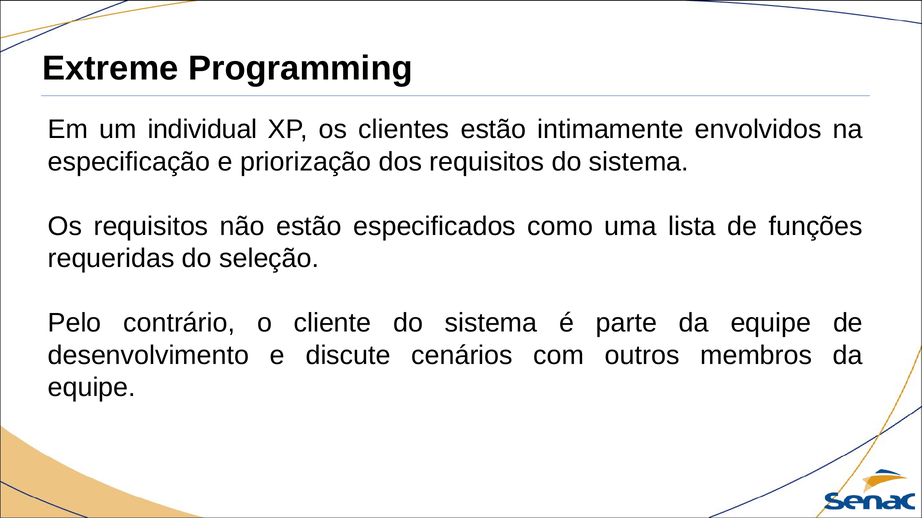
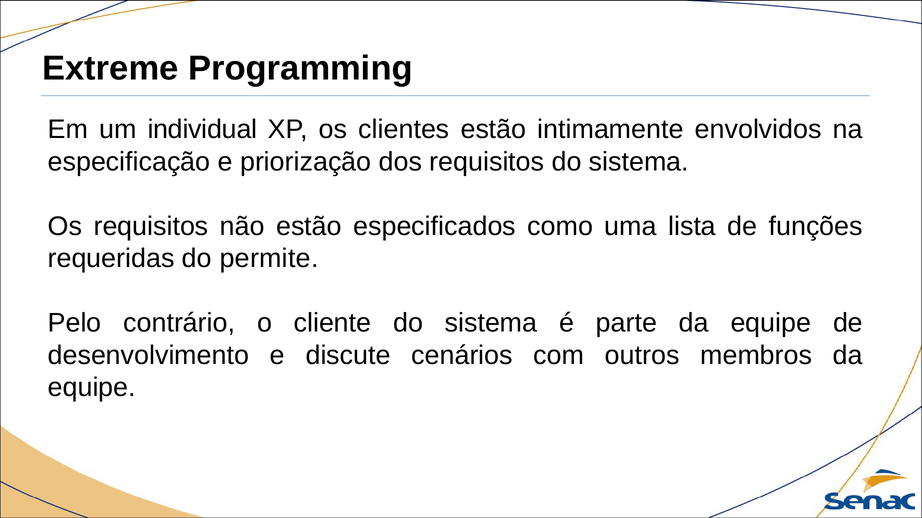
seleção: seleção -> permite
